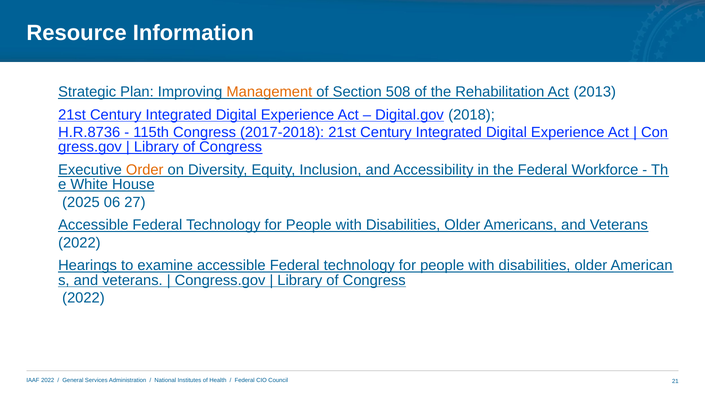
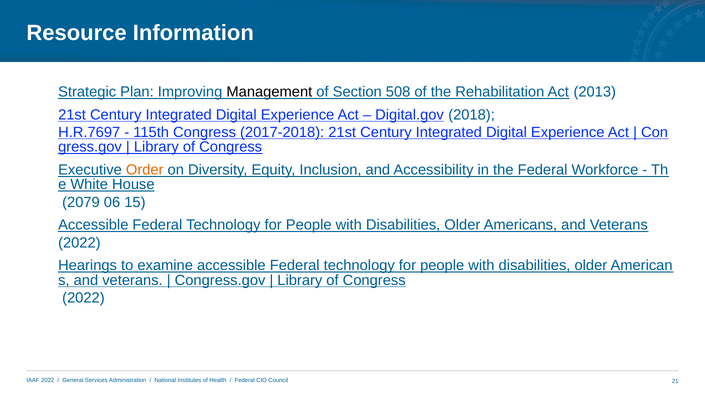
Management colour: orange -> black
H.R.8736: H.R.8736 -> H.R.7697
2025: 2025 -> 2079
27: 27 -> 15
